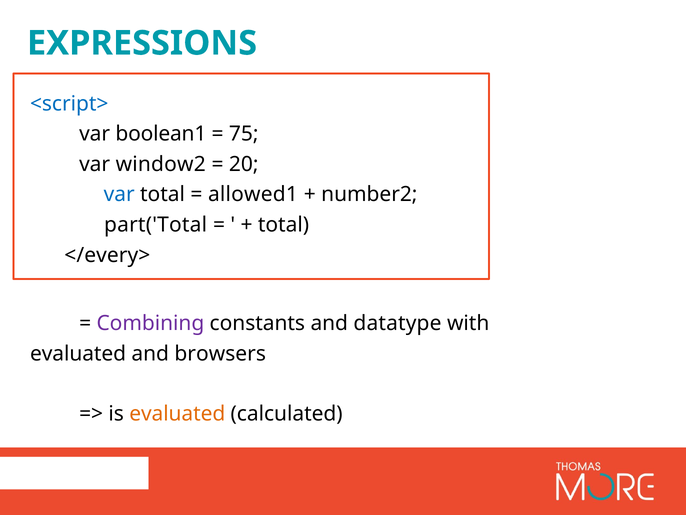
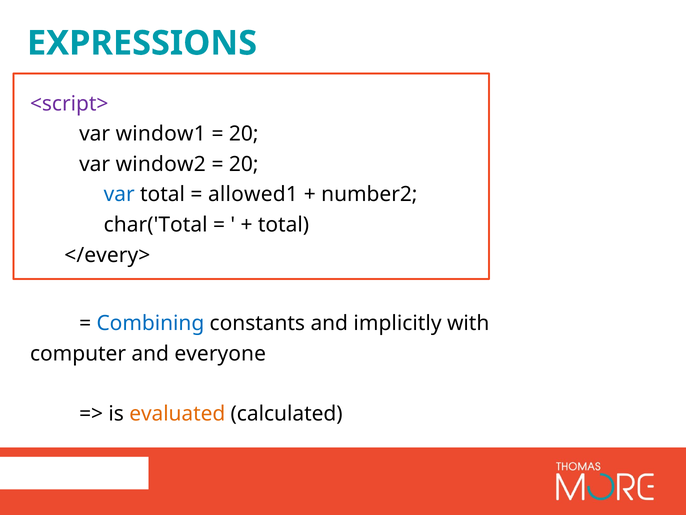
<script> colour: blue -> purple
boolean1: boolean1 -> window1
75 at (244, 134): 75 -> 20
part('Total: part('Total -> char('Total
Combining colour: purple -> blue
datatype: datatype -> implicitly
evaluated at (78, 353): evaluated -> computer
browsers: browsers -> everyone
